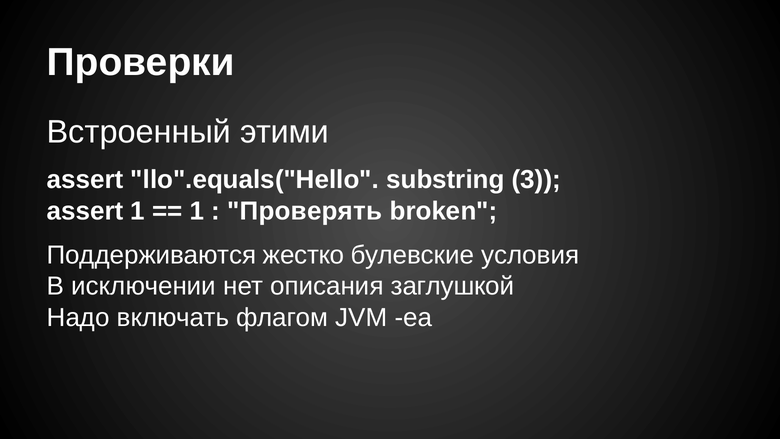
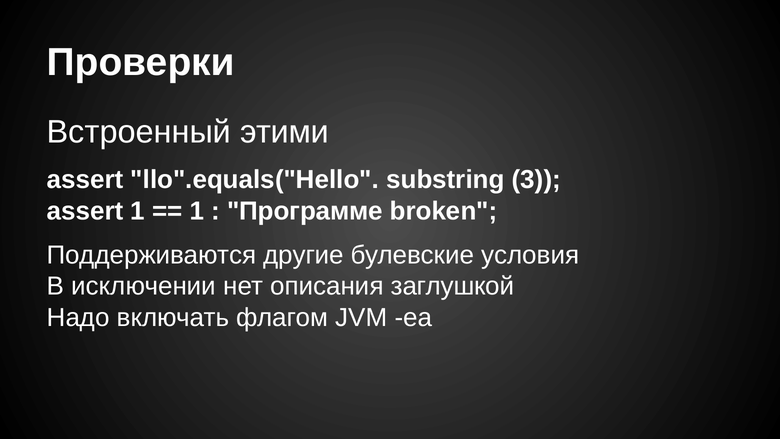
Проверять: Проверять -> Программе
жестко: жестко -> другие
